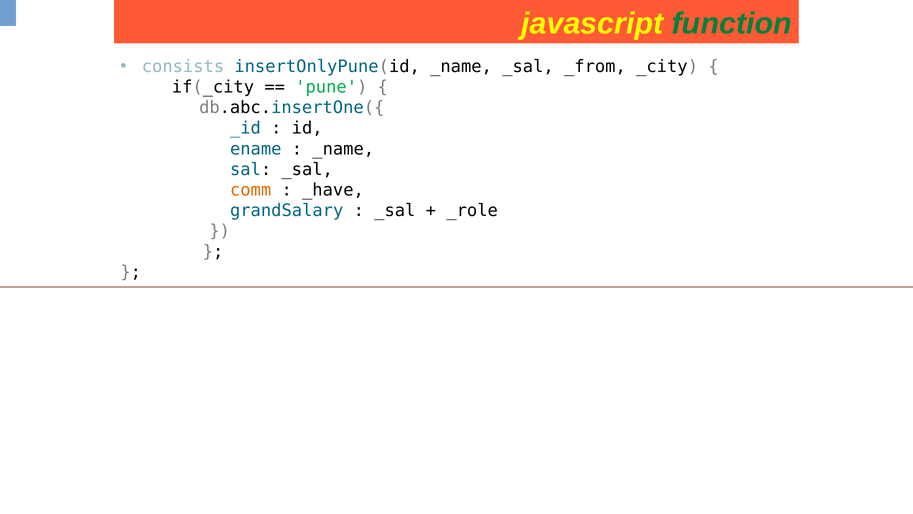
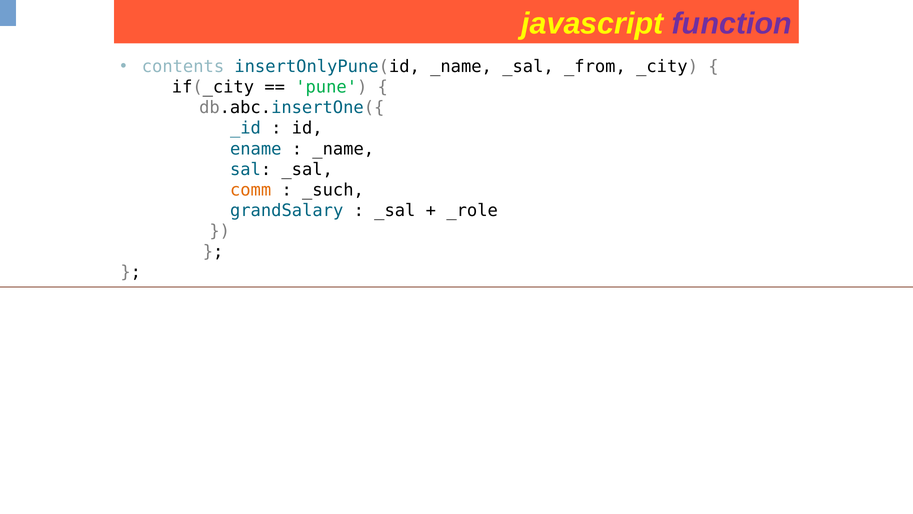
function colour: green -> purple
consists: consists -> contents
_have: _have -> _such
